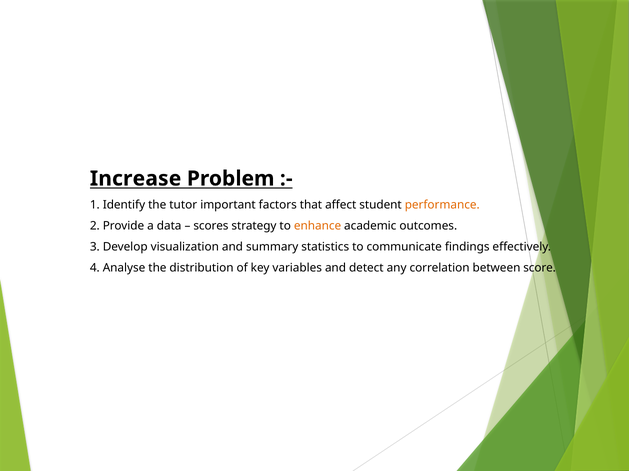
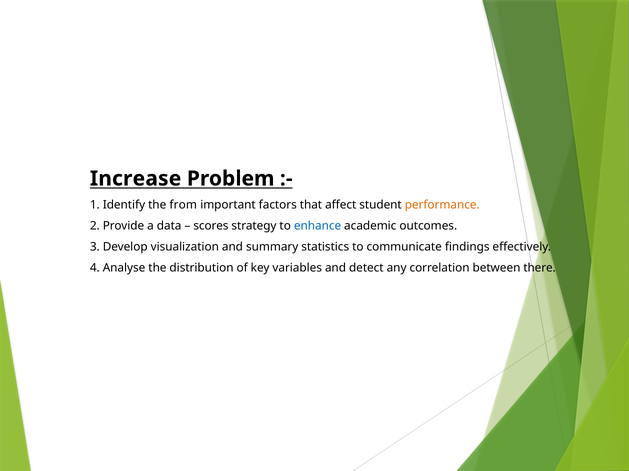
tutor: tutor -> from
enhance colour: orange -> blue
score: score -> there
